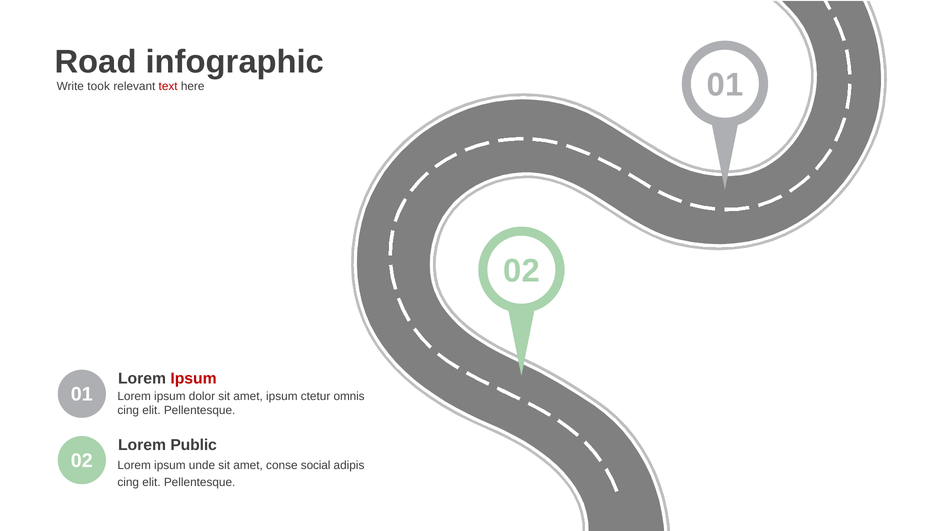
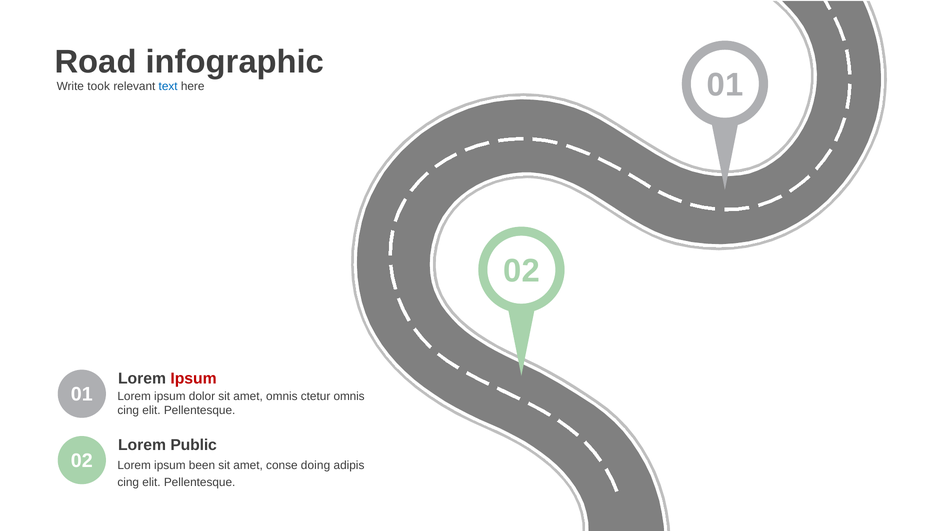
text colour: red -> blue
amet ipsum: ipsum -> omnis
unde: unde -> been
social: social -> doing
